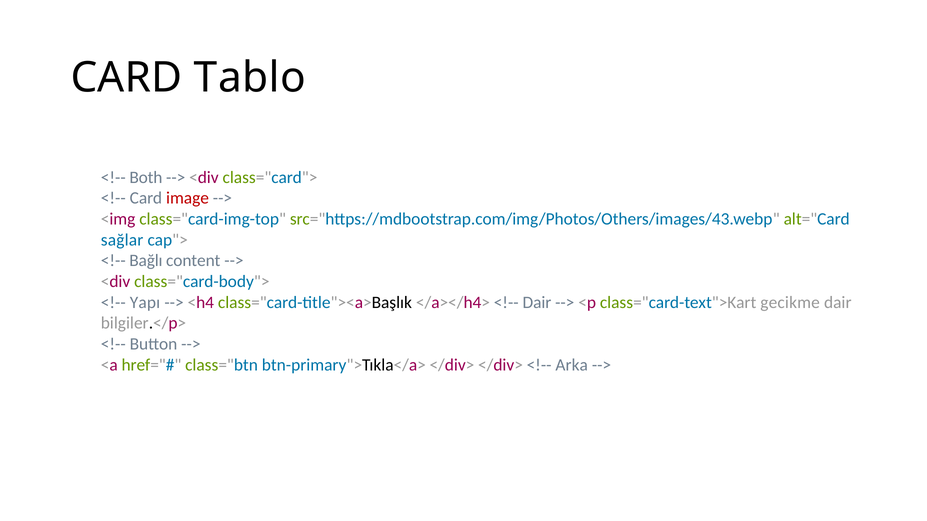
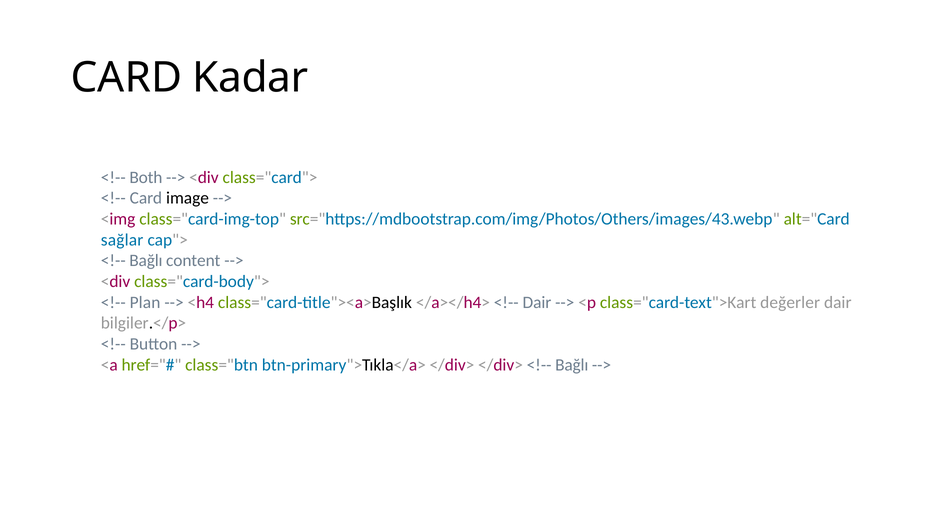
Tablo: Tablo -> Kadar
image colour: red -> black
Yapı: Yapı -> Plan
gecikme: gecikme -> değerler
Arka at (572, 365): Arka -> Bağlı
